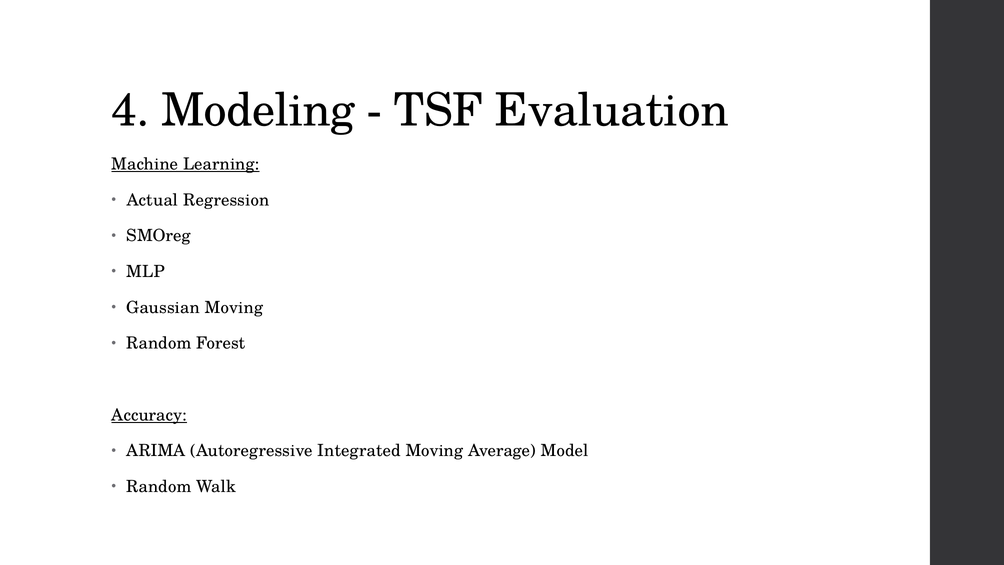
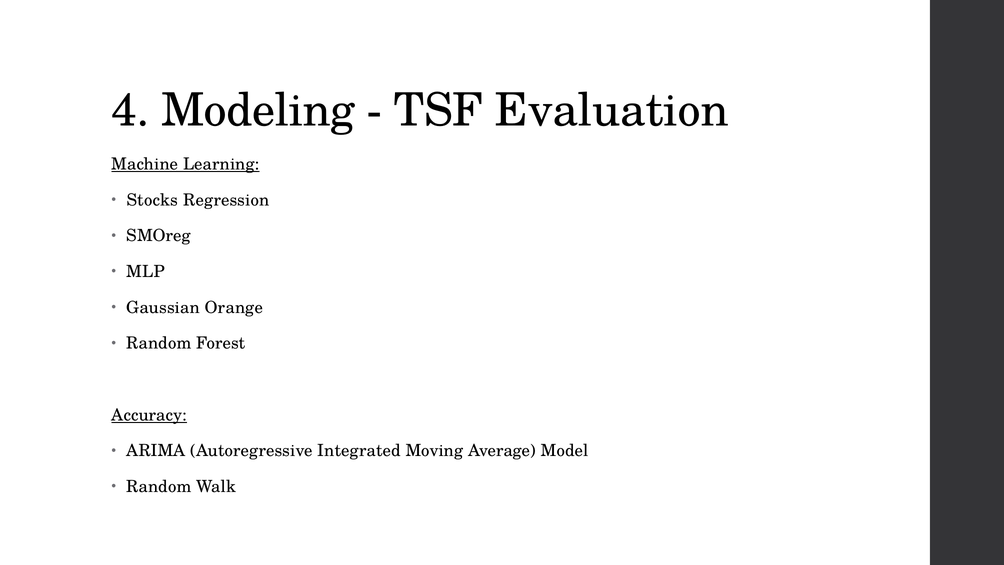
Actual: Actual -> Stocks
Gaussian Moving: Moving -> Orange
